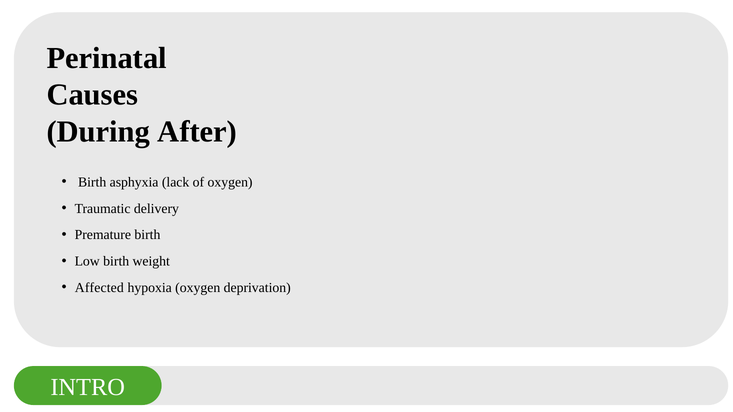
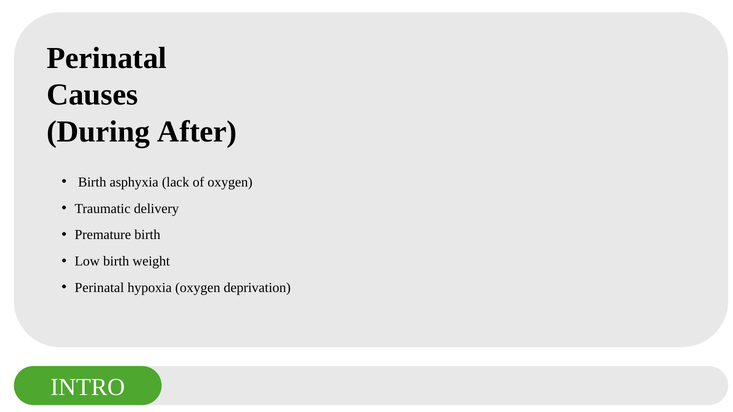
Affected at (99, 288): Affected -> Perinatal
